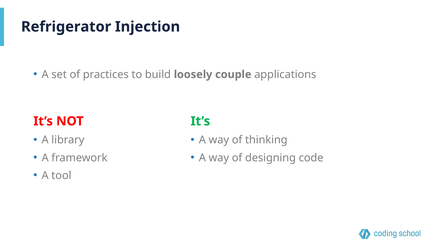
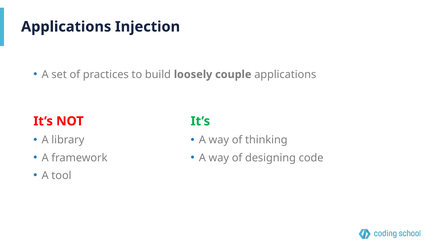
Refrigerator at (66, 27): Refrigerator -> Applications
